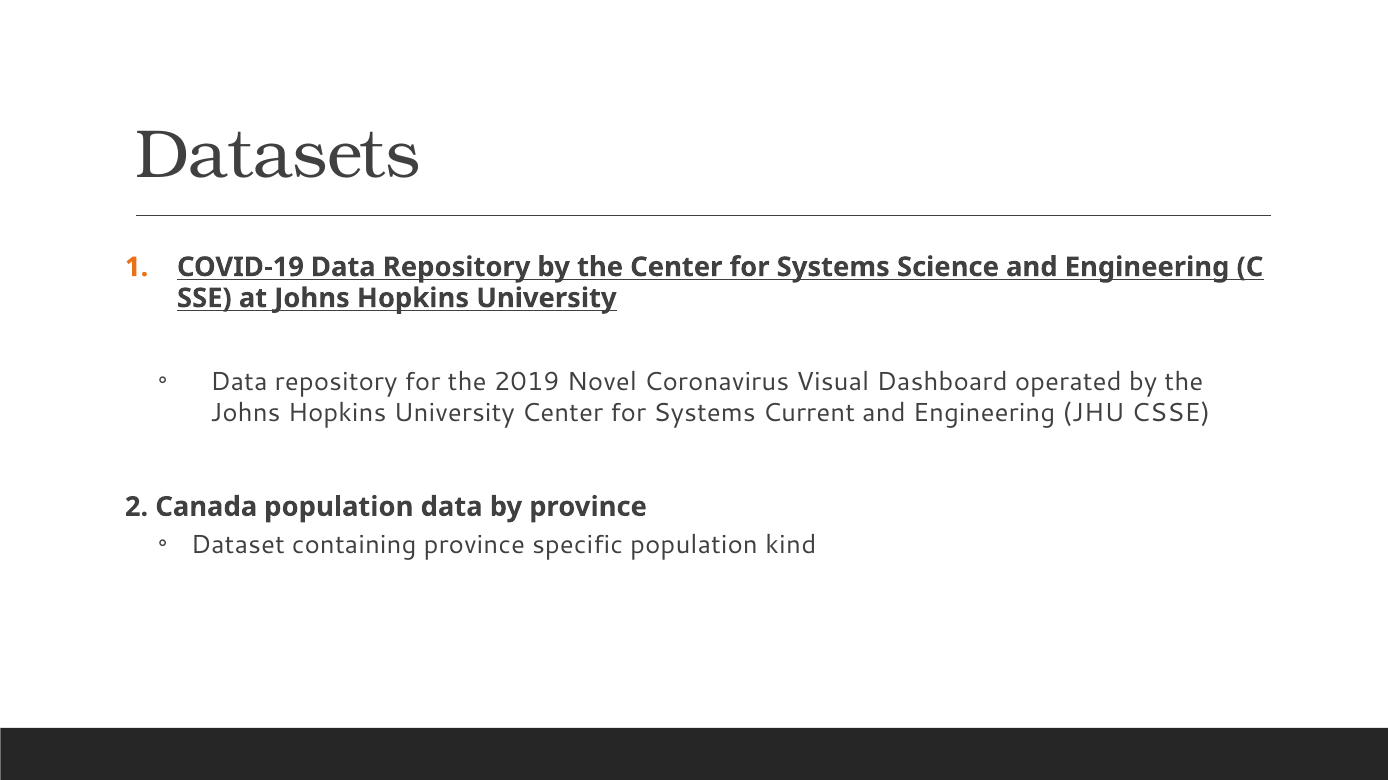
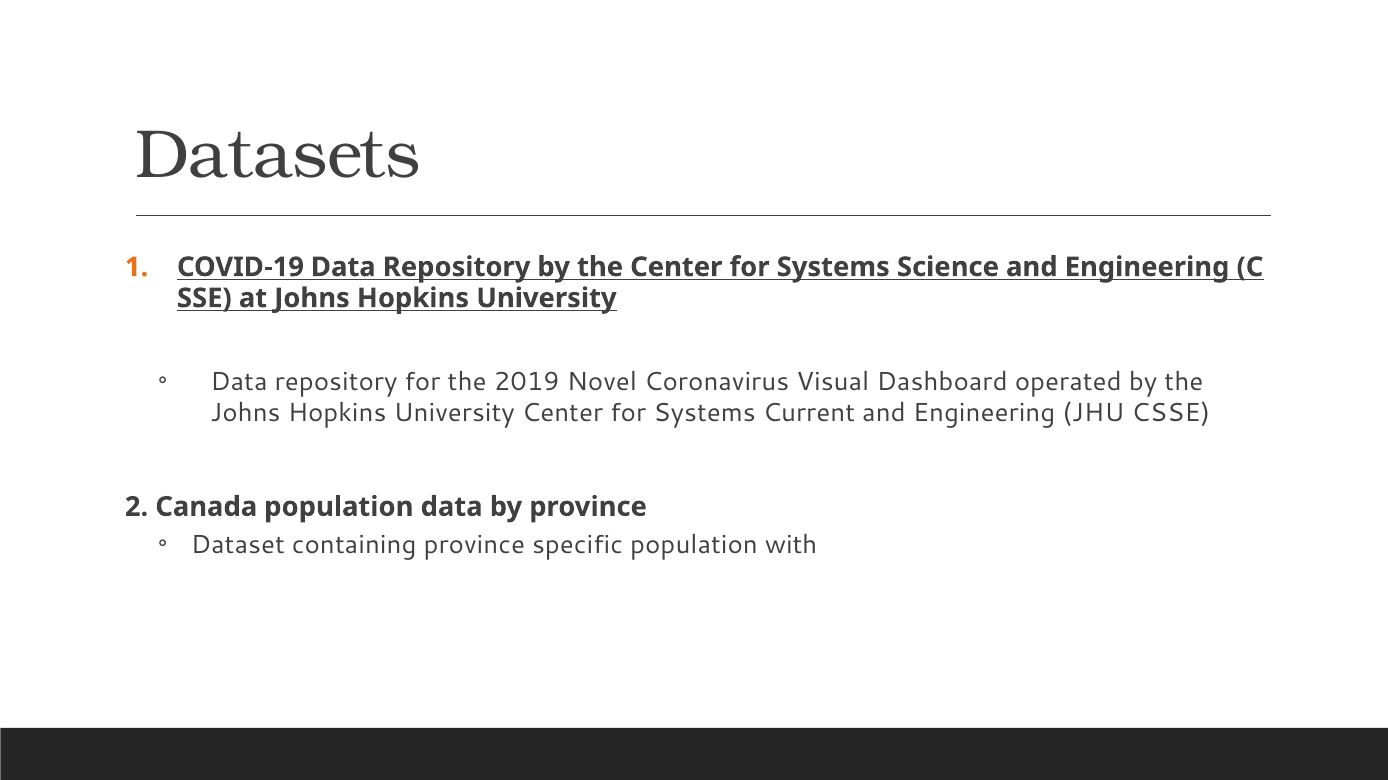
kind: kind -> with
